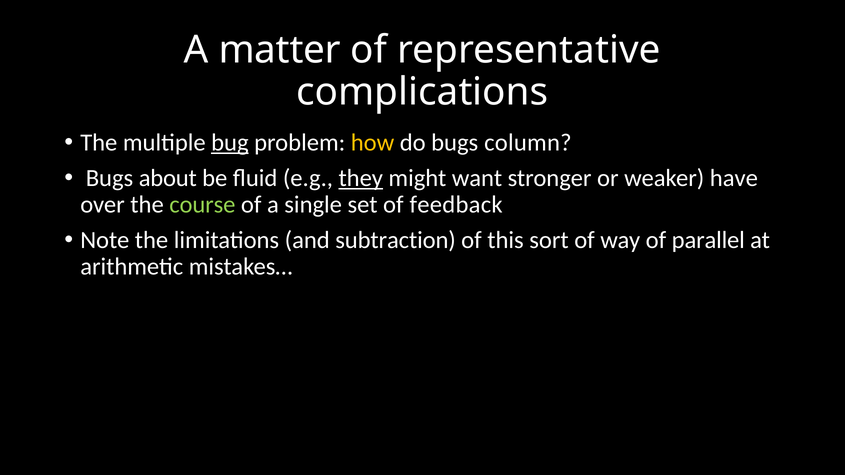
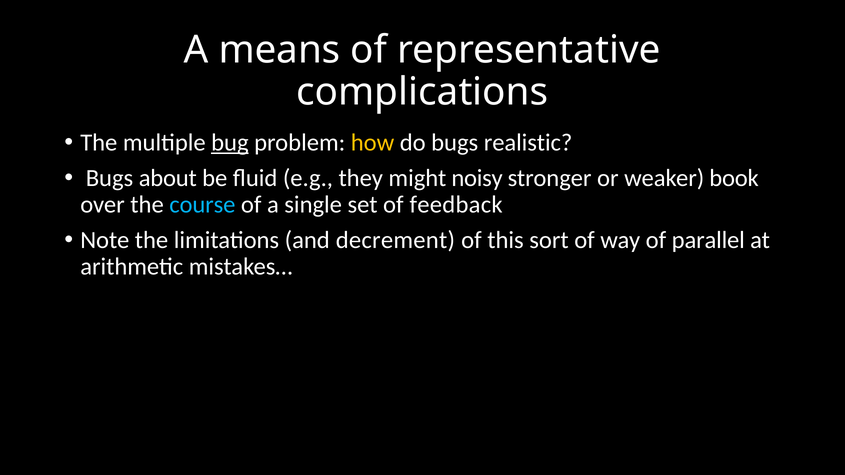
matter: matter -> means
column: column -> realistic
they underline: present -> none
want: want -> noisy
have: have -> book
course colour: light green -> light blue
subtraction: subtraction -> decrement
